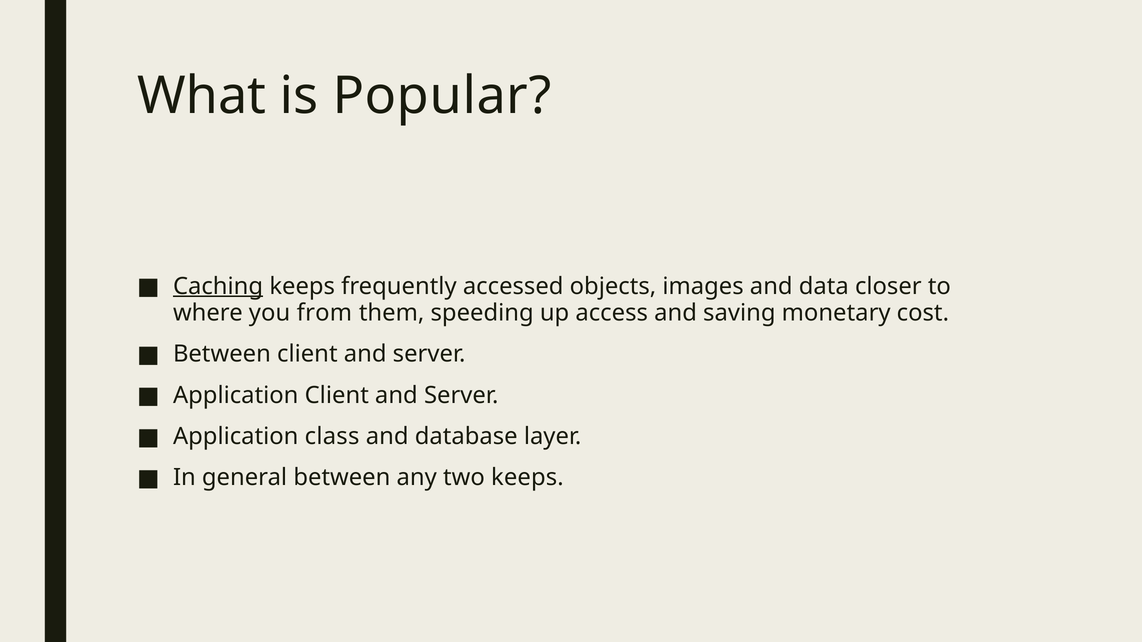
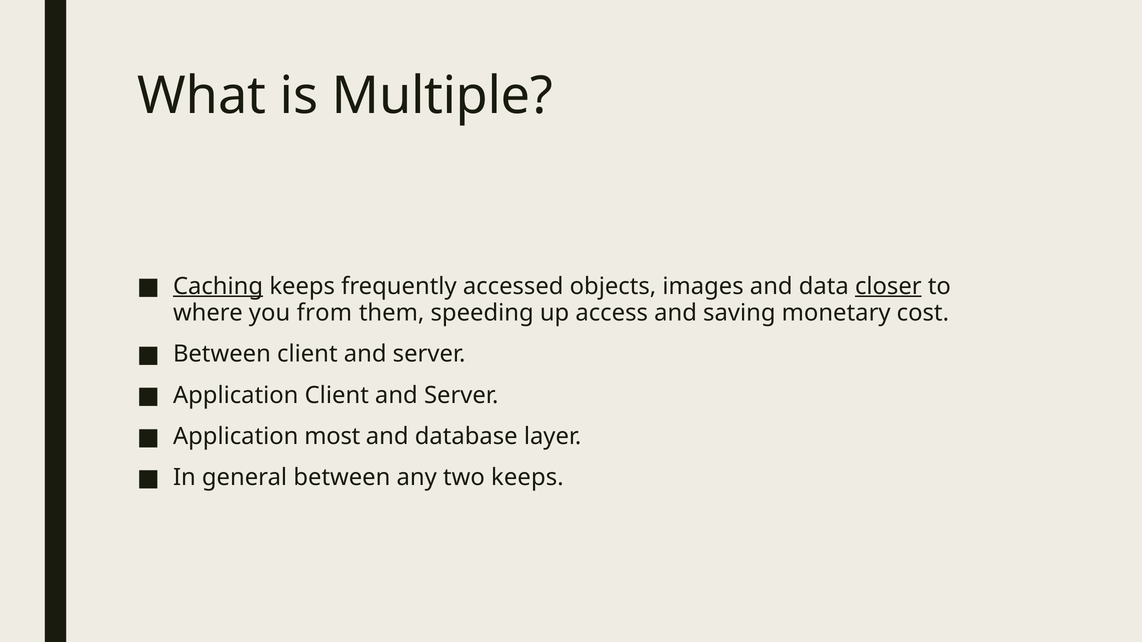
Popular: Popular -> Multiple
closer underline: none -> present
class: class -> most
